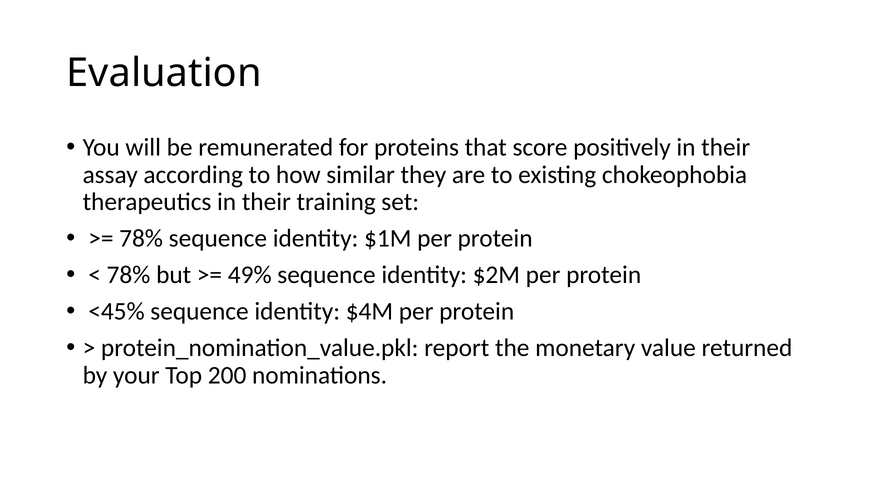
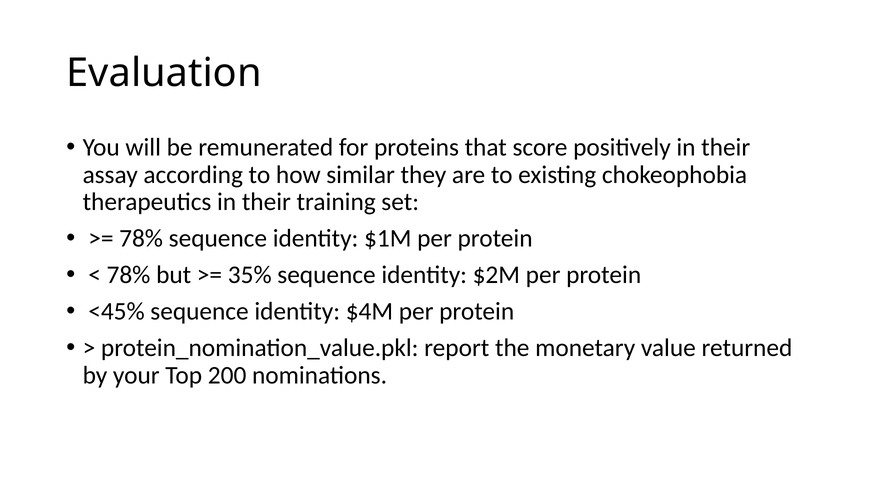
49%: 49% -> 35%
